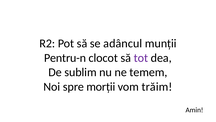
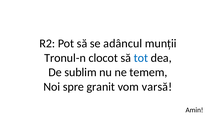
Pentru-n: Pentru-n -> Tronul-n
tot colour: purple -> blue
morții: morții -> granit
trăim: trăim -> varsă
